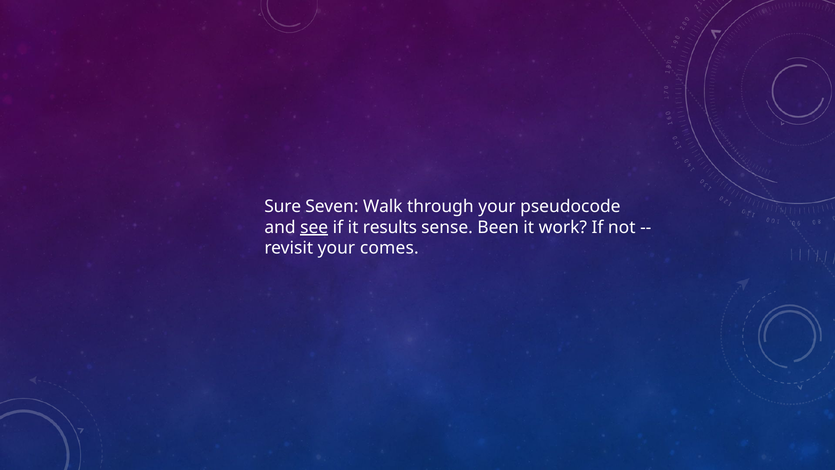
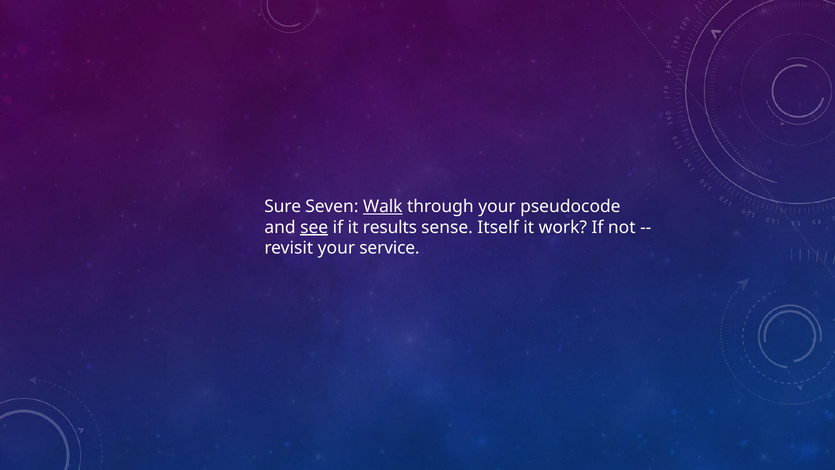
Walk underline: none -> present
Been: Been -> Itself
comes: comes -> service
